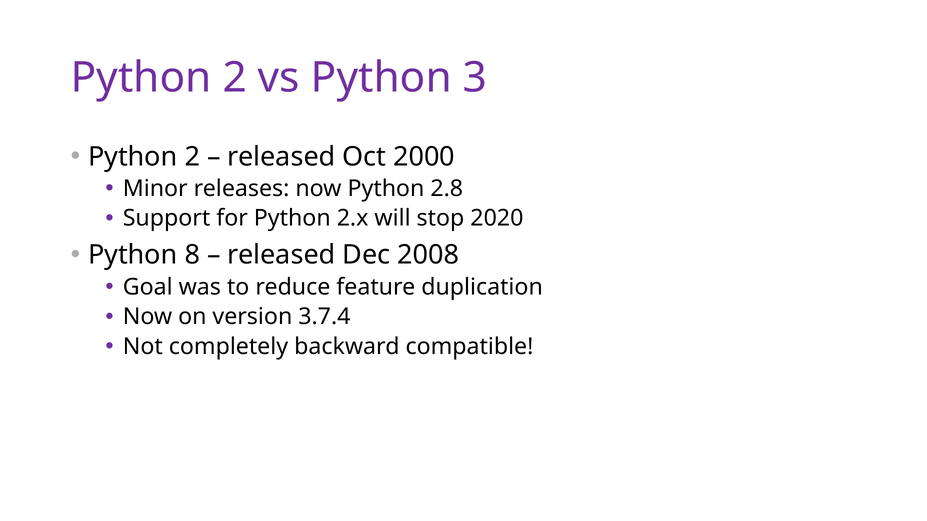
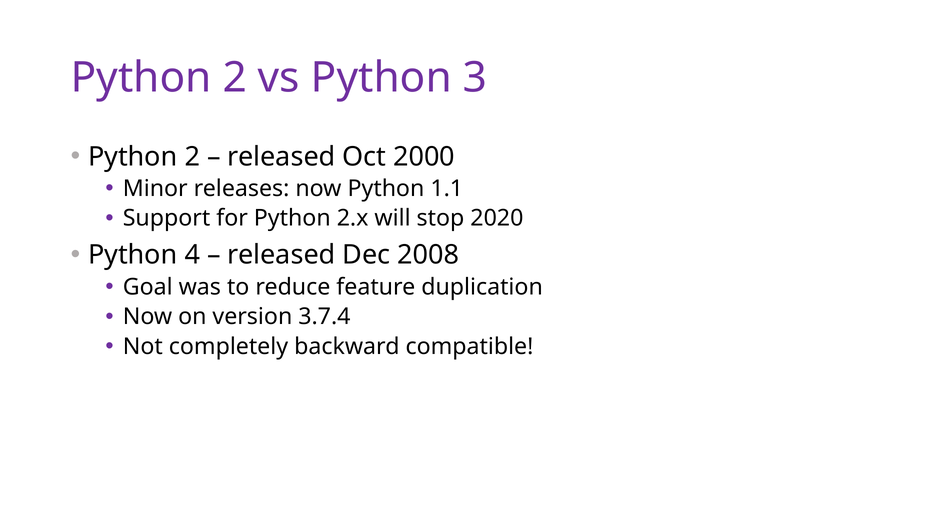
2.8: 2.8 -> 1.1
8: 8 -> 4
